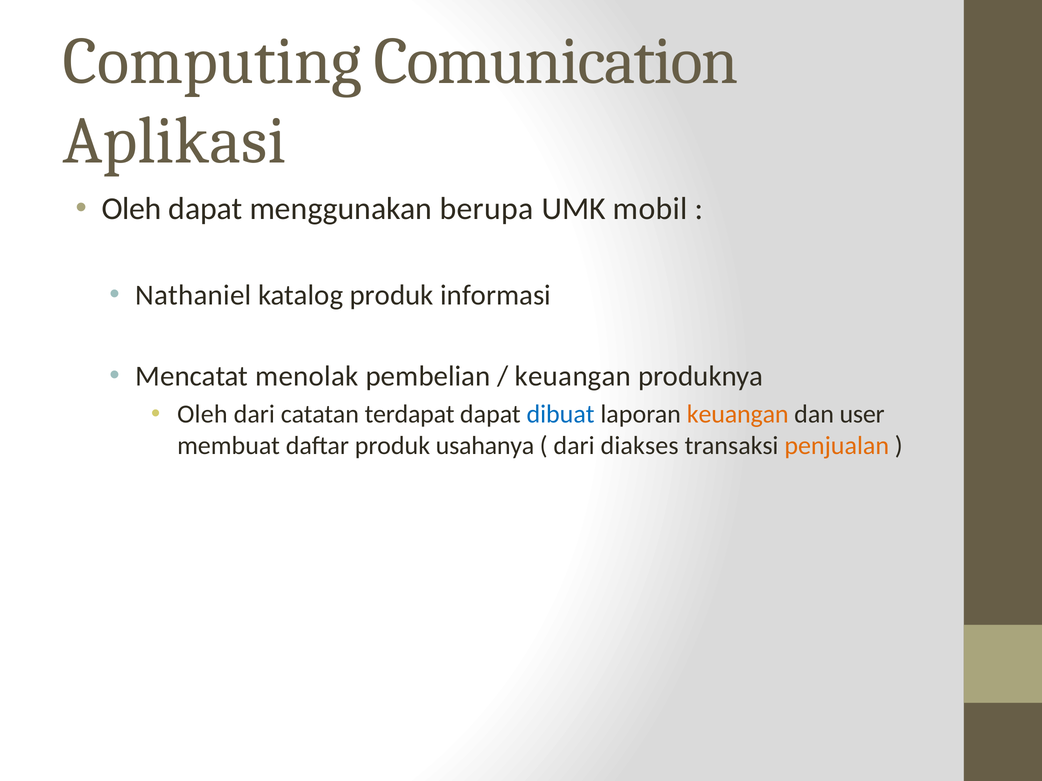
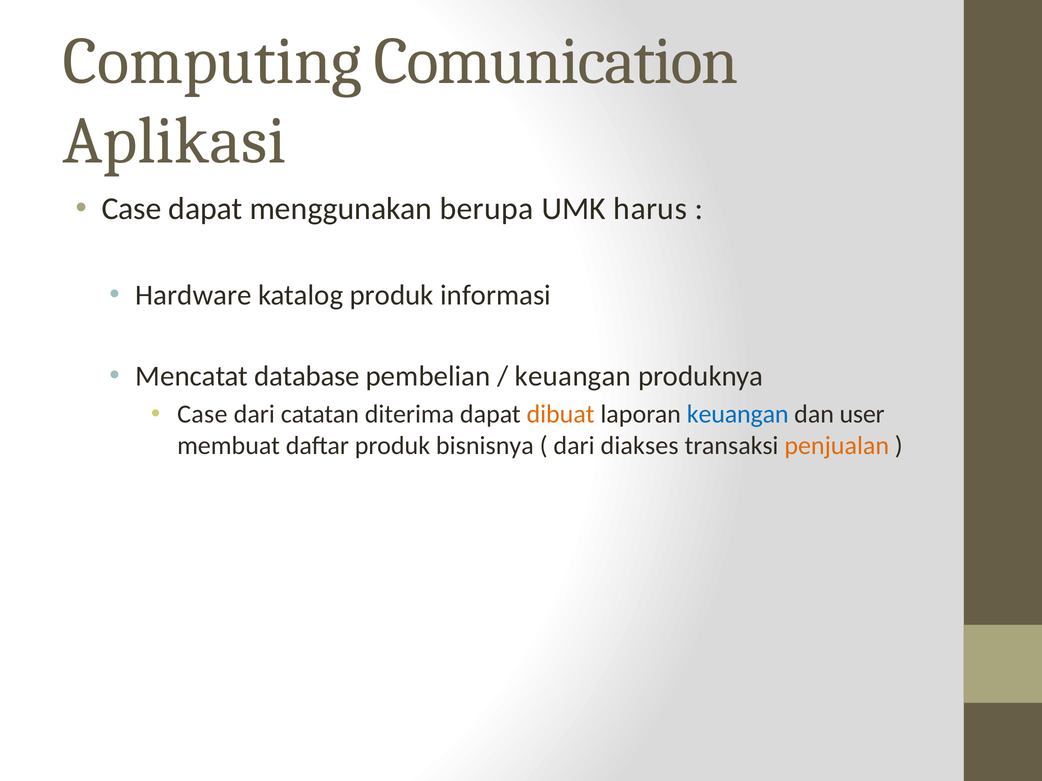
Oleh at (132, 209): Oleh -> Case
mobil: mobil -> harus
Nathaniel: Nathaniel -> Hardware
menolak: menolak -> database
Oleh at (202, 415): Oleh -> Case
terdapat: terdapat -> diterima
dibuat colour: blue -> orange
keuangan at (738, 415) colour: orange -> blue
usahanya: usahanya -> bisnisnya
